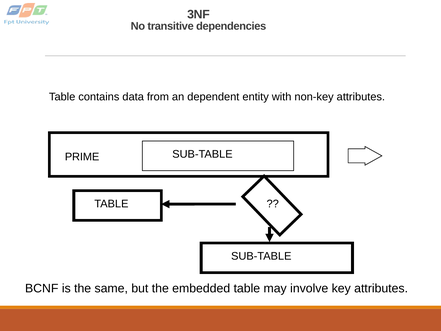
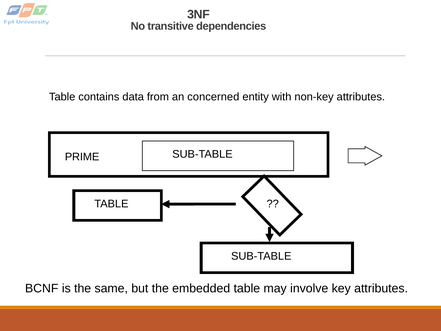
dependent: dependent -> concerned
